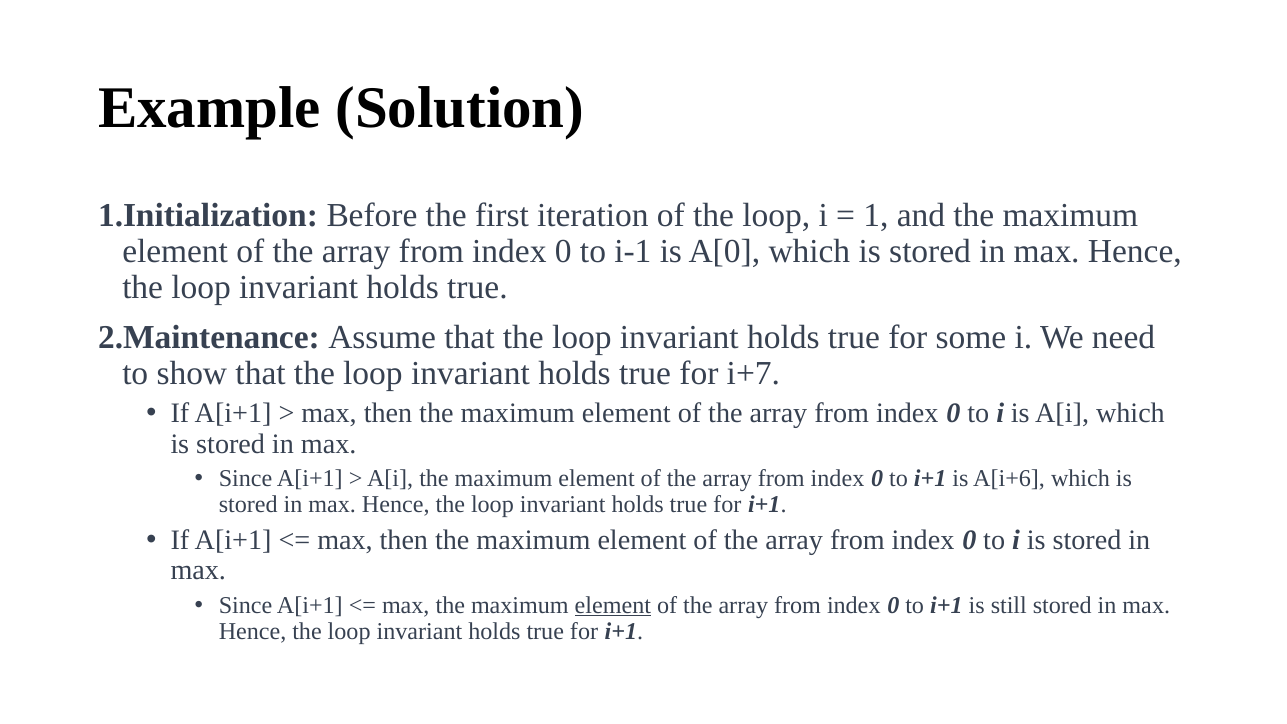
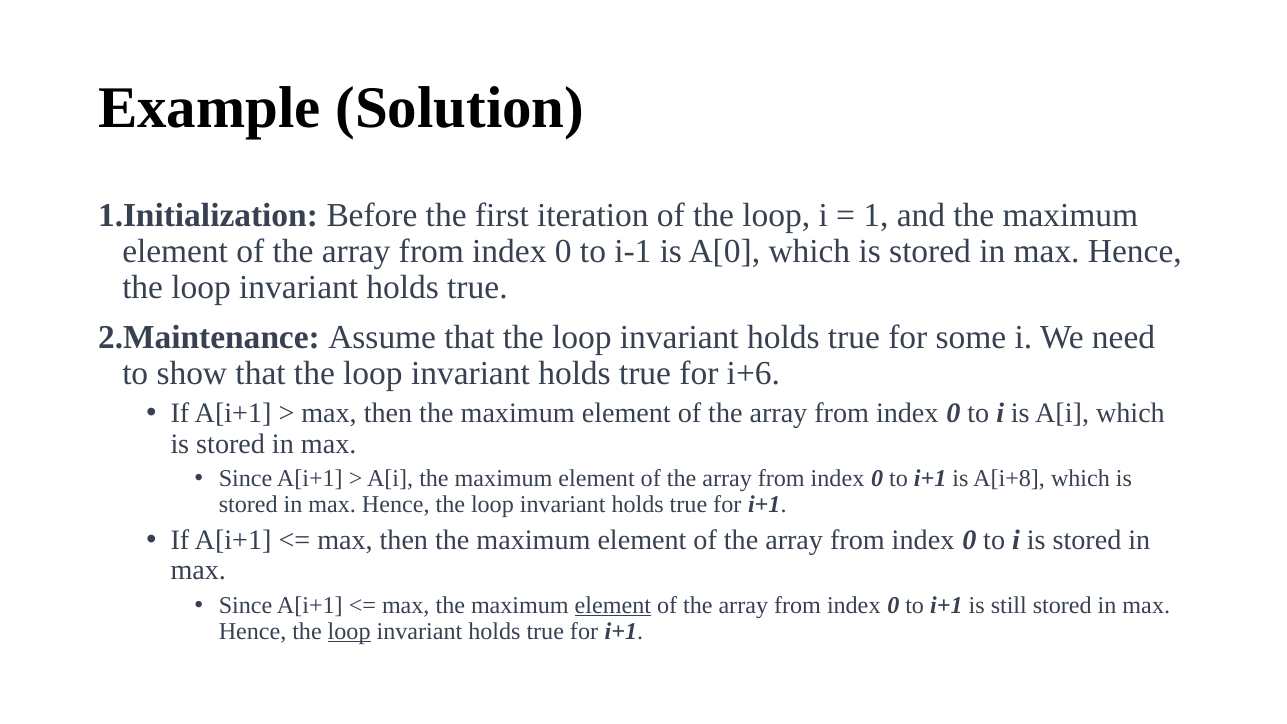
i+7: i+7 -> i+6
A[i+6: A[i+6 -> A[i+8
loop at (349, 631) underline: none -> present
